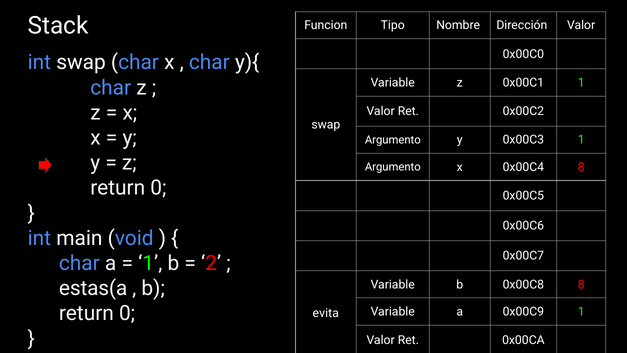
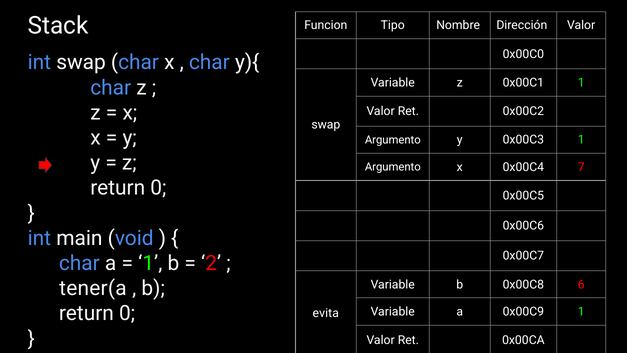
0x00C4 8: 8 -> 7
0x00C8 8: 8 -> 6
estas(a: estas(a -> tener(a
